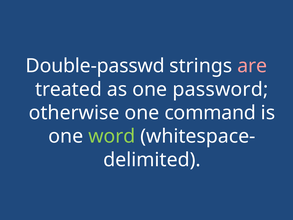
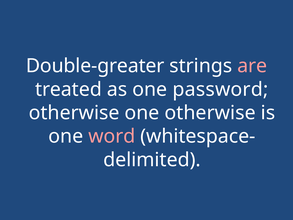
Double-passwd: Double-passwd -> Double-greater
one command: command -> otherwise
word colour: light green -> pink
